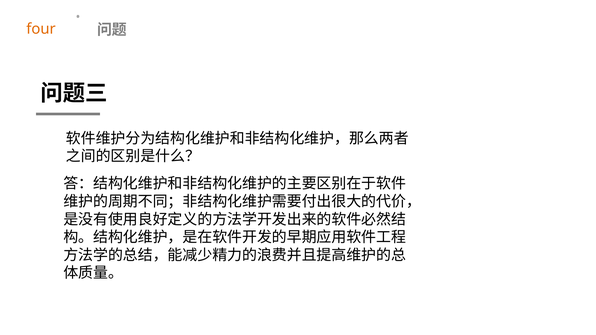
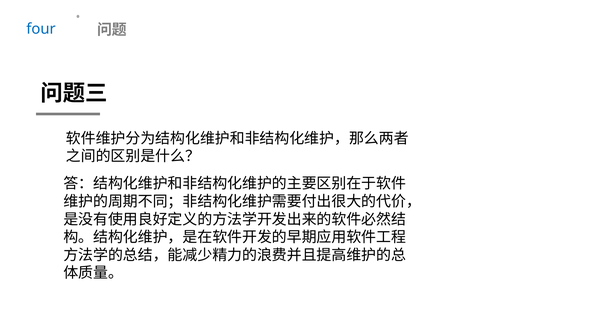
four colour: orange -> blue
